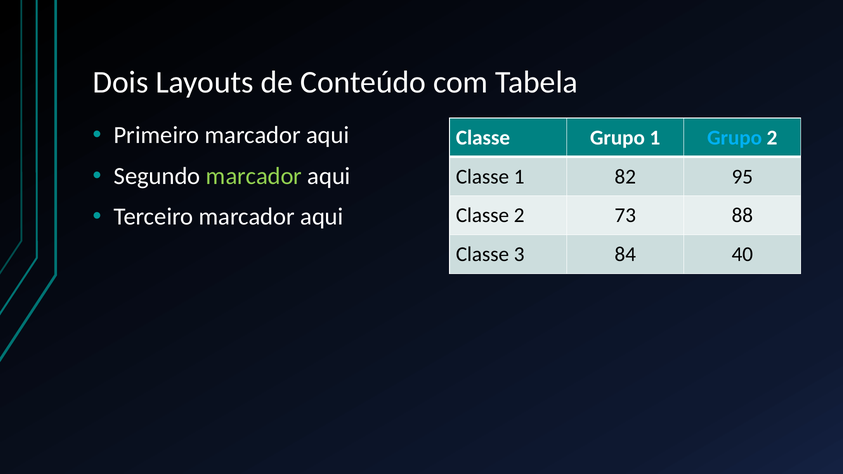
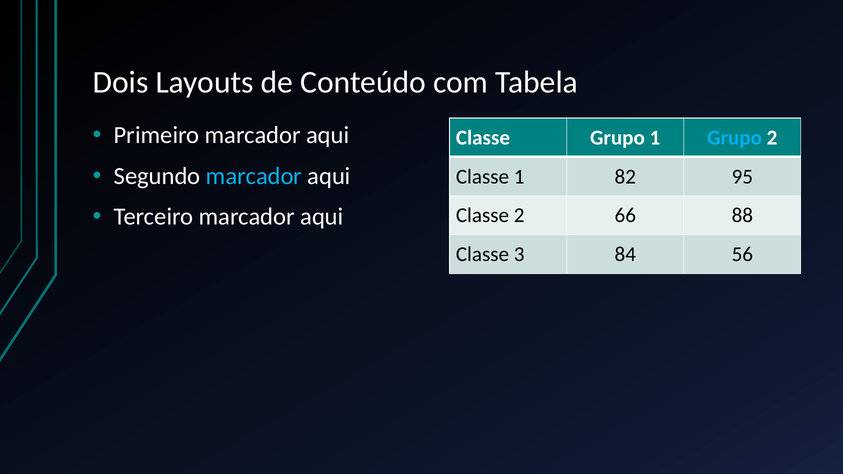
marcador at (254, 176) colour: light green -> light blue
73: 73 -> 66
40: 40 -> 56
